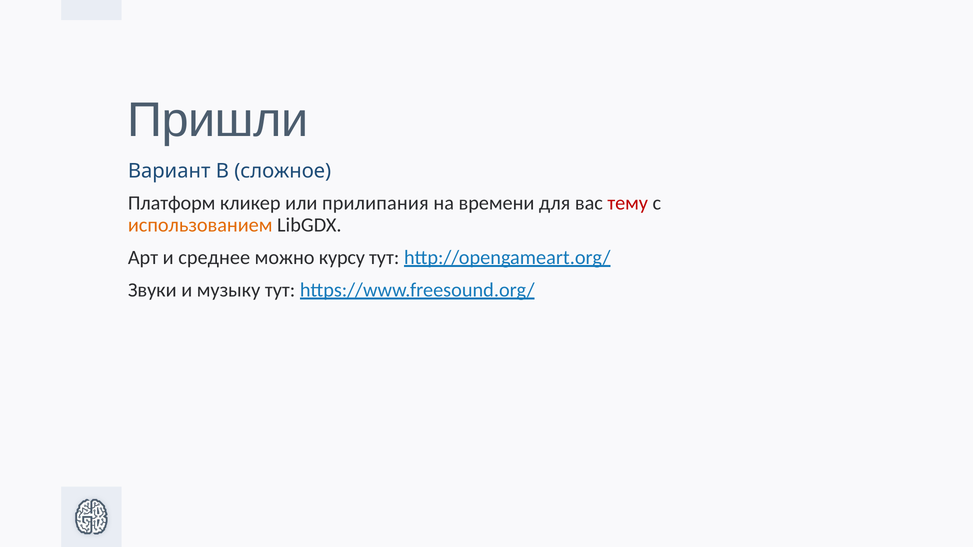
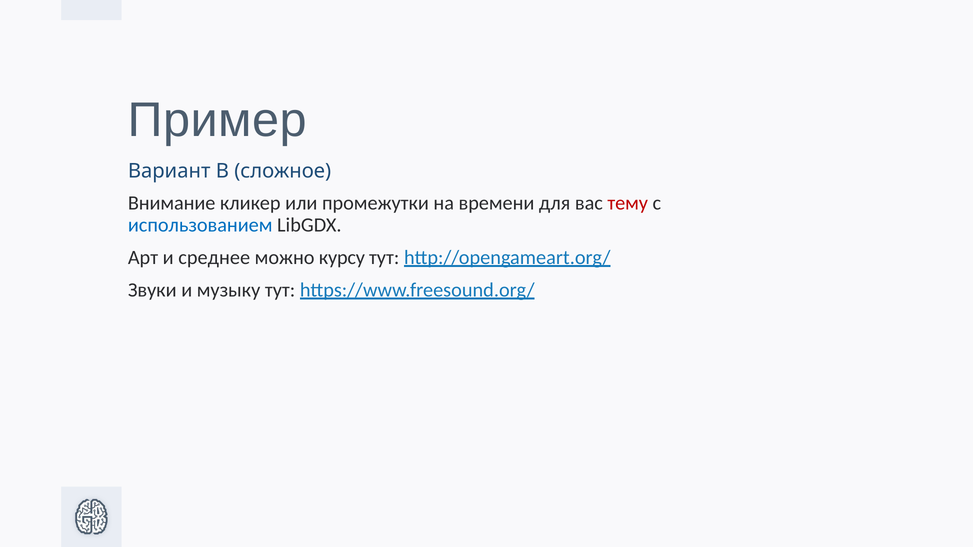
Пришли: Пришли -> Пример
Платформ: Платформ -> Внимание
прилипания: прилипания -> промежутки
использованием colour: orange -> blue
